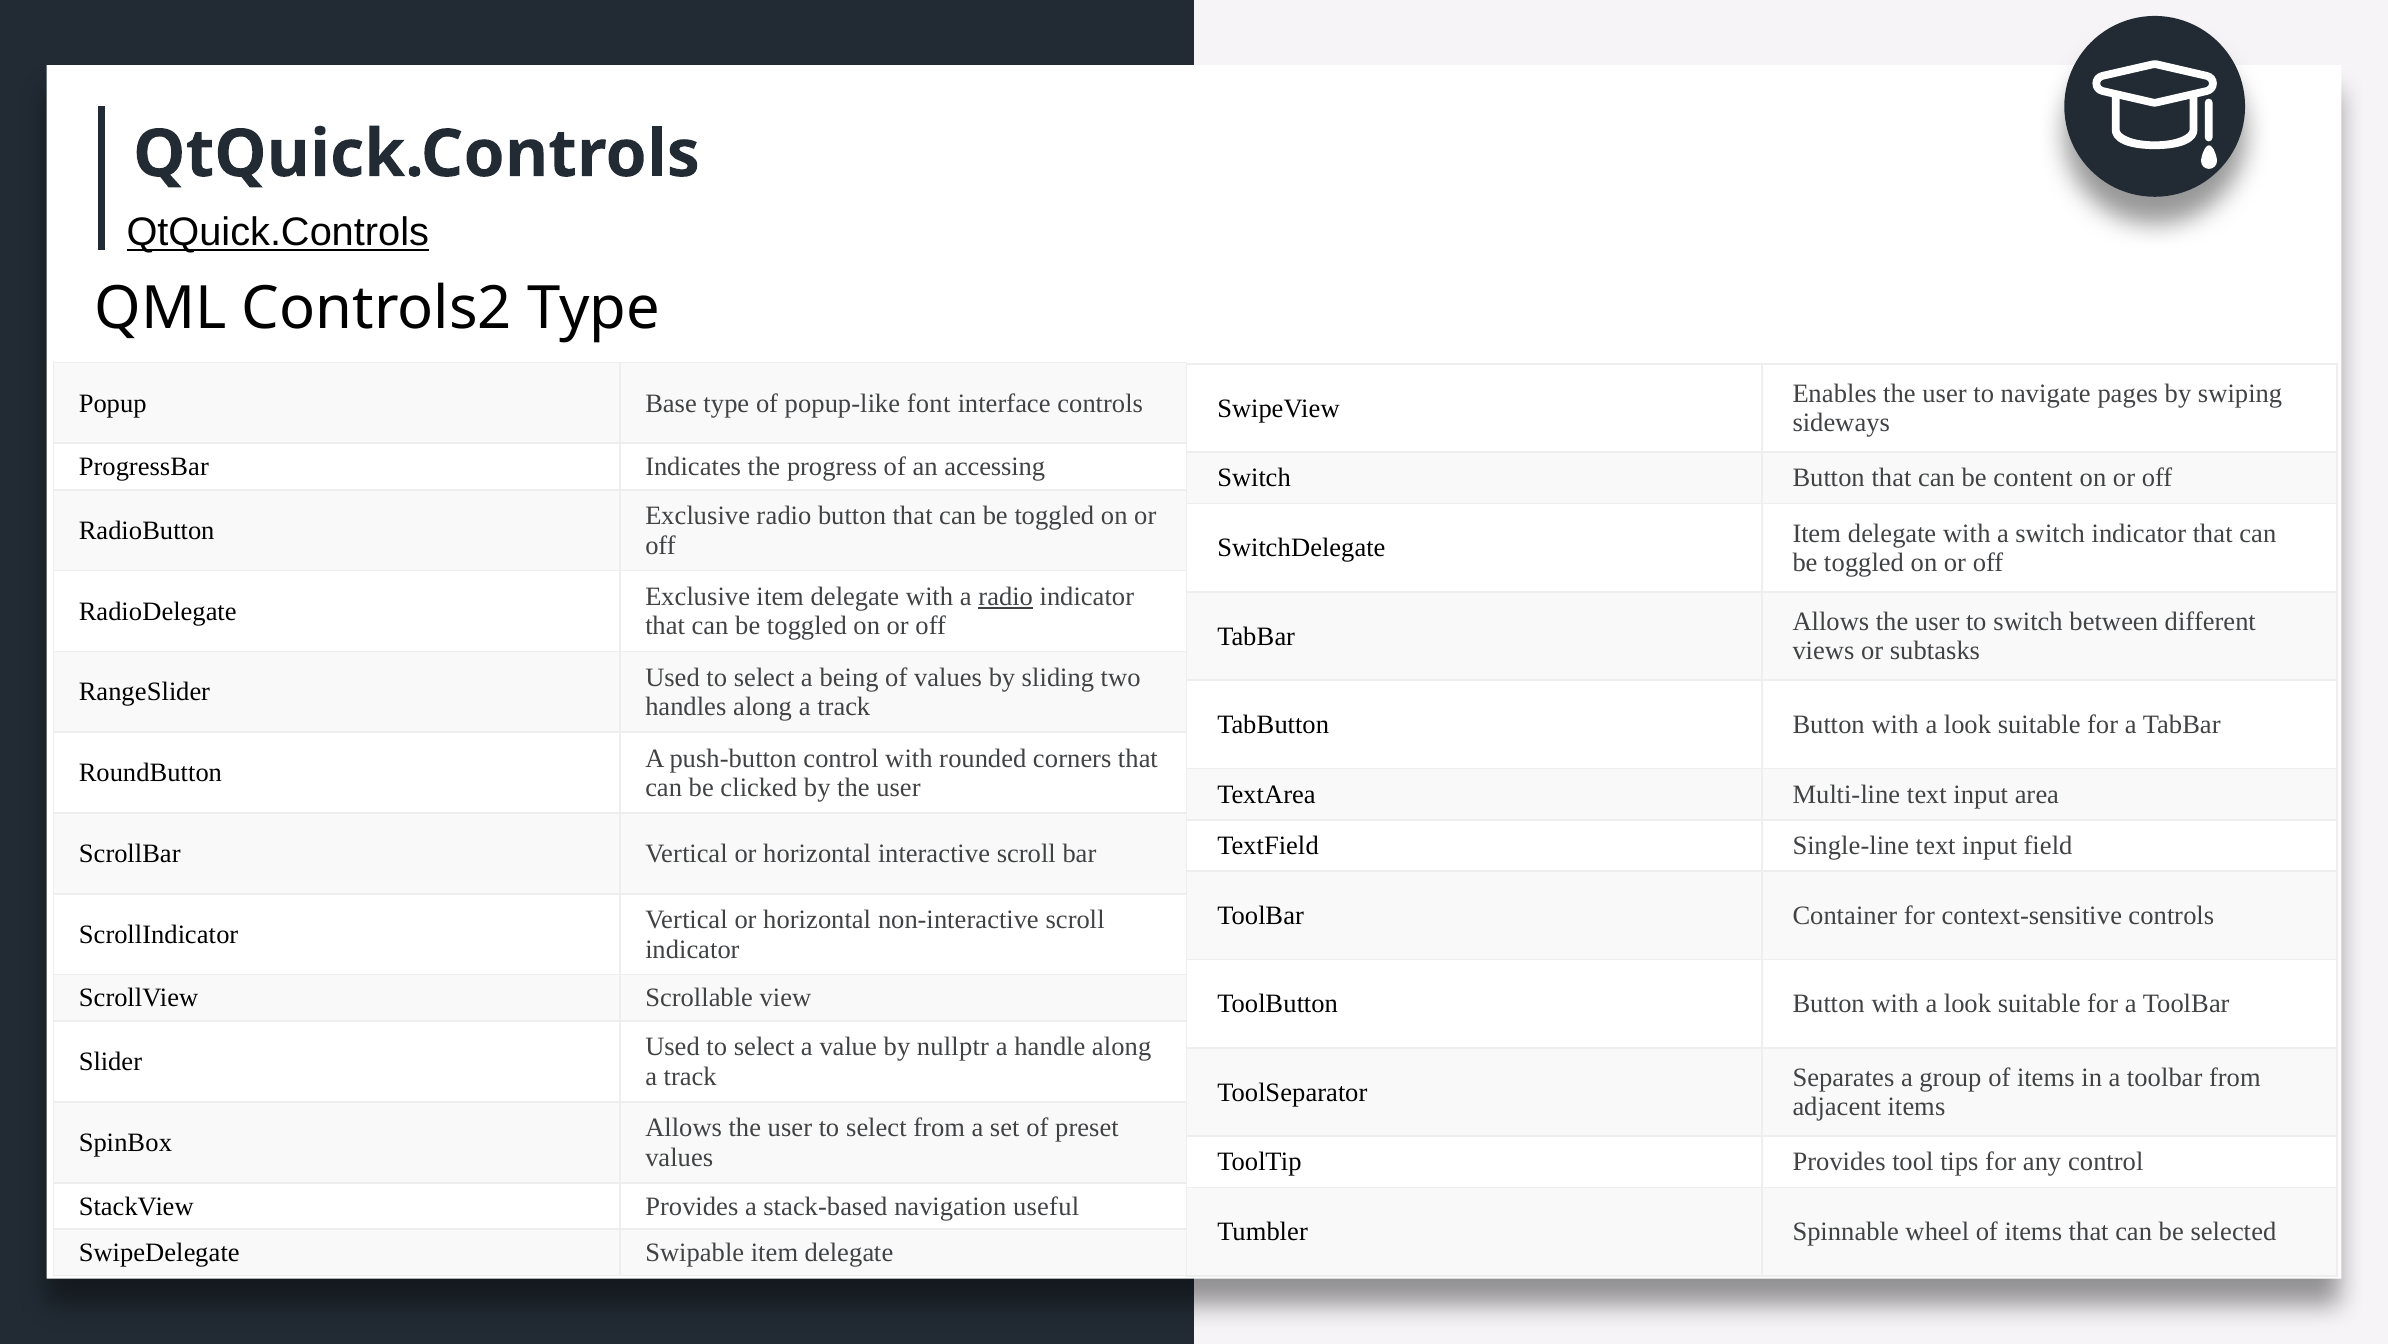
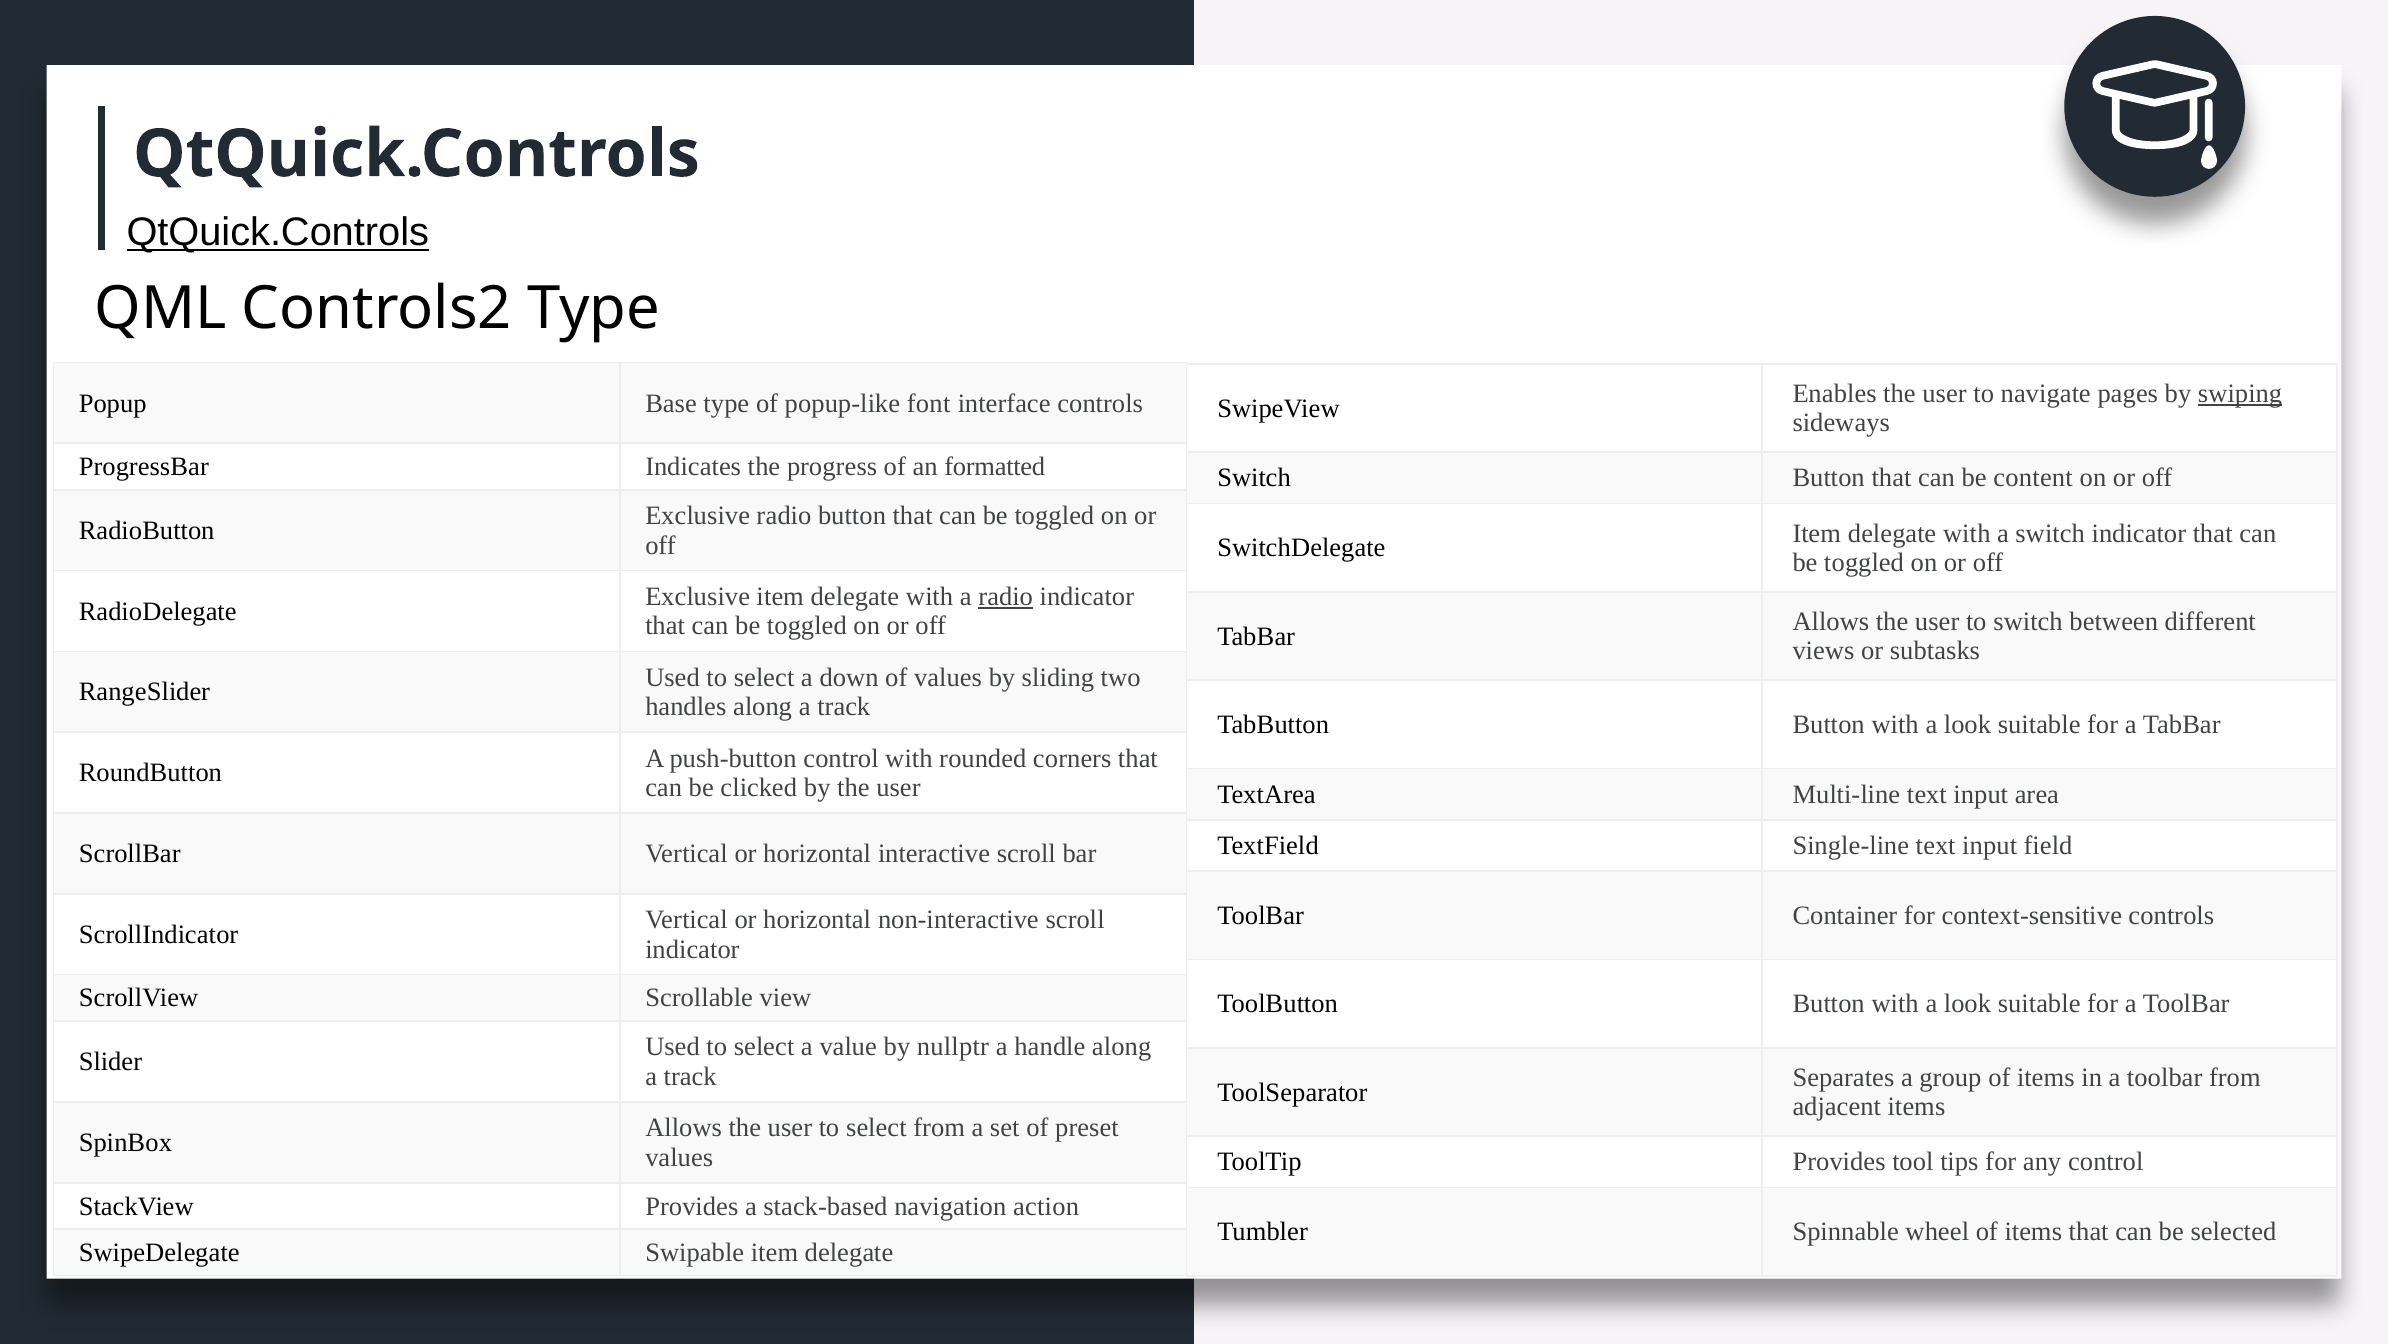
swiping underline: none -> present
accessing: accessing -> formatted
being: being -> down
useful: useful -> action
